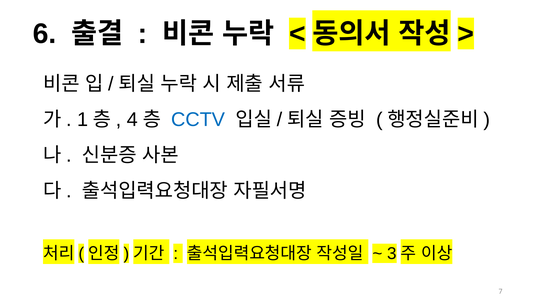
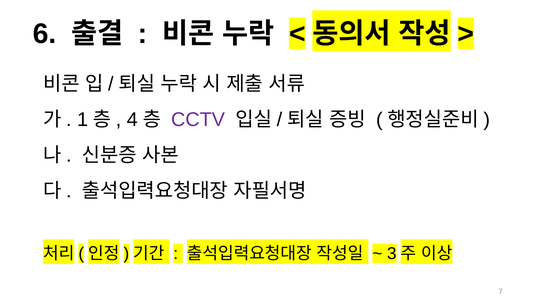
CCTV colour: blue -> purple
